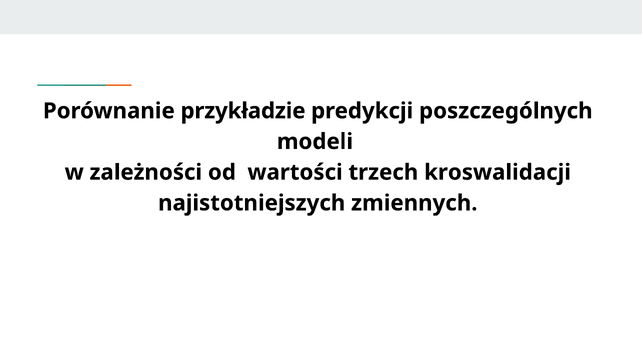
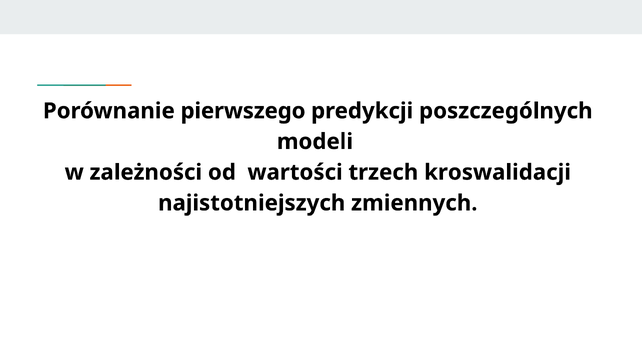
przykładzie: przykładzie -> pierwszego
